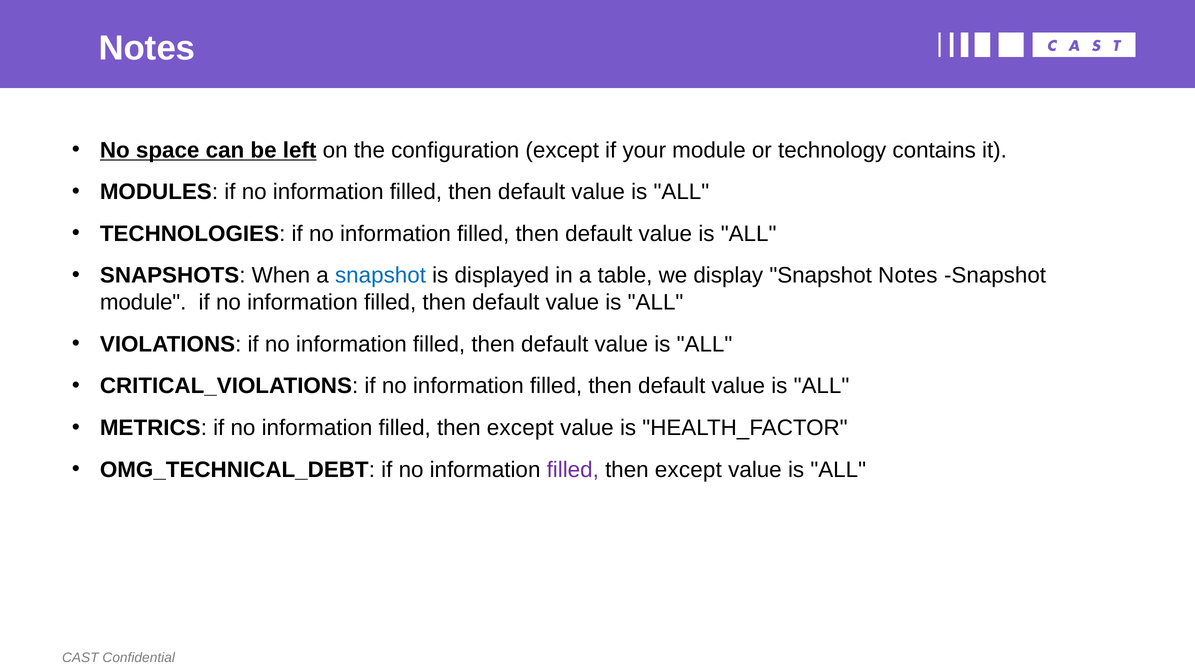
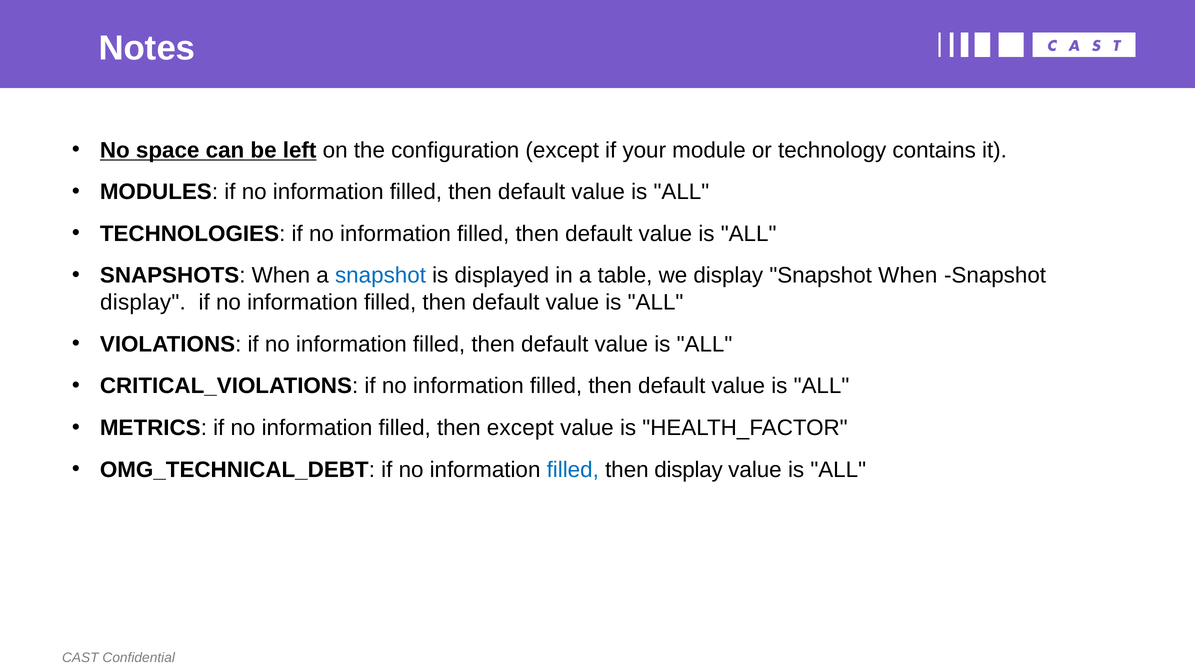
Snapshot Notes: Notes -> When
module at (143, 303): module -> display
filled at (573, 470) colour: purple -> blue
except at (688, 470): except -> display
